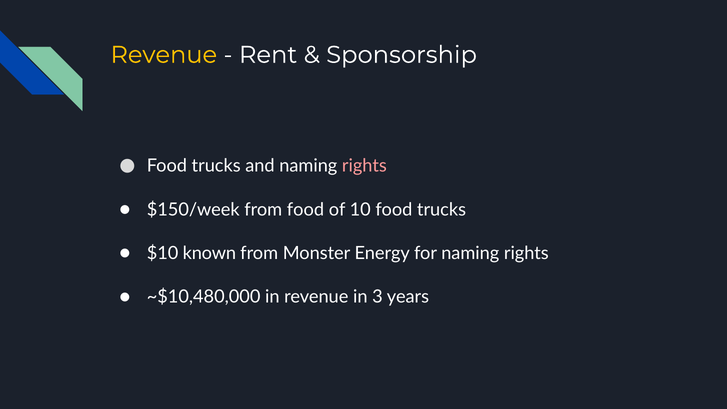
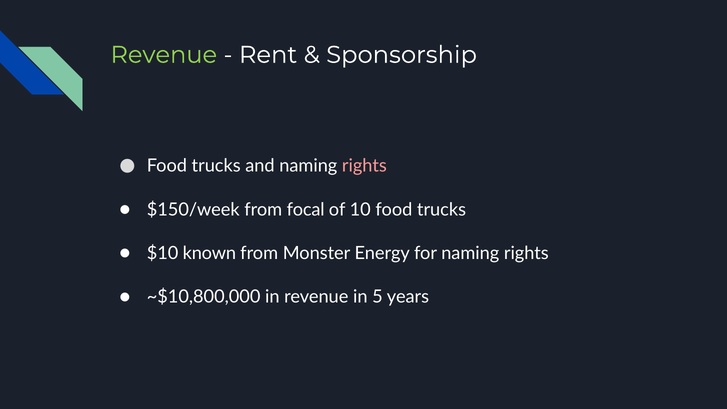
Revenue at (164, 55) colour: yellow -> light green
from food: food -> focal
~$10,480,000: ~$10,480,000 -> ~$10,800,000
3: 3 -> 5
